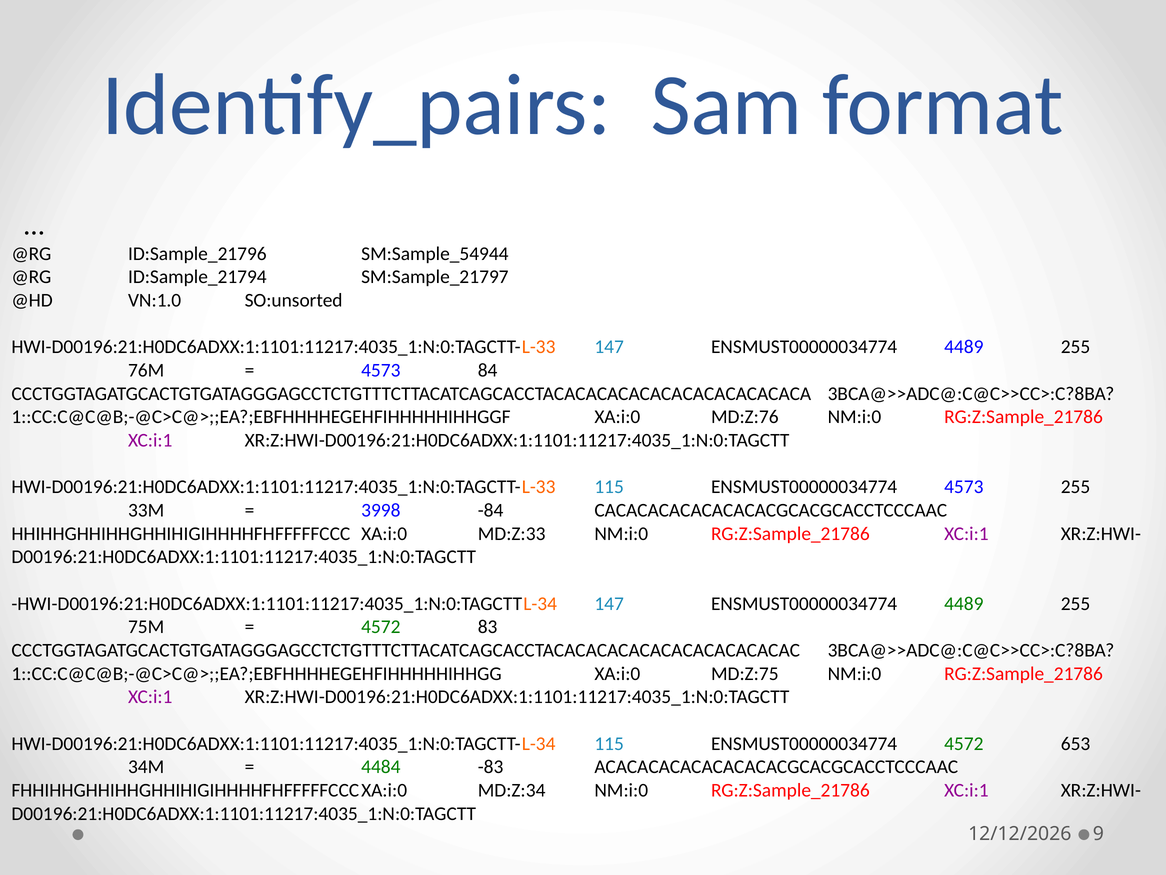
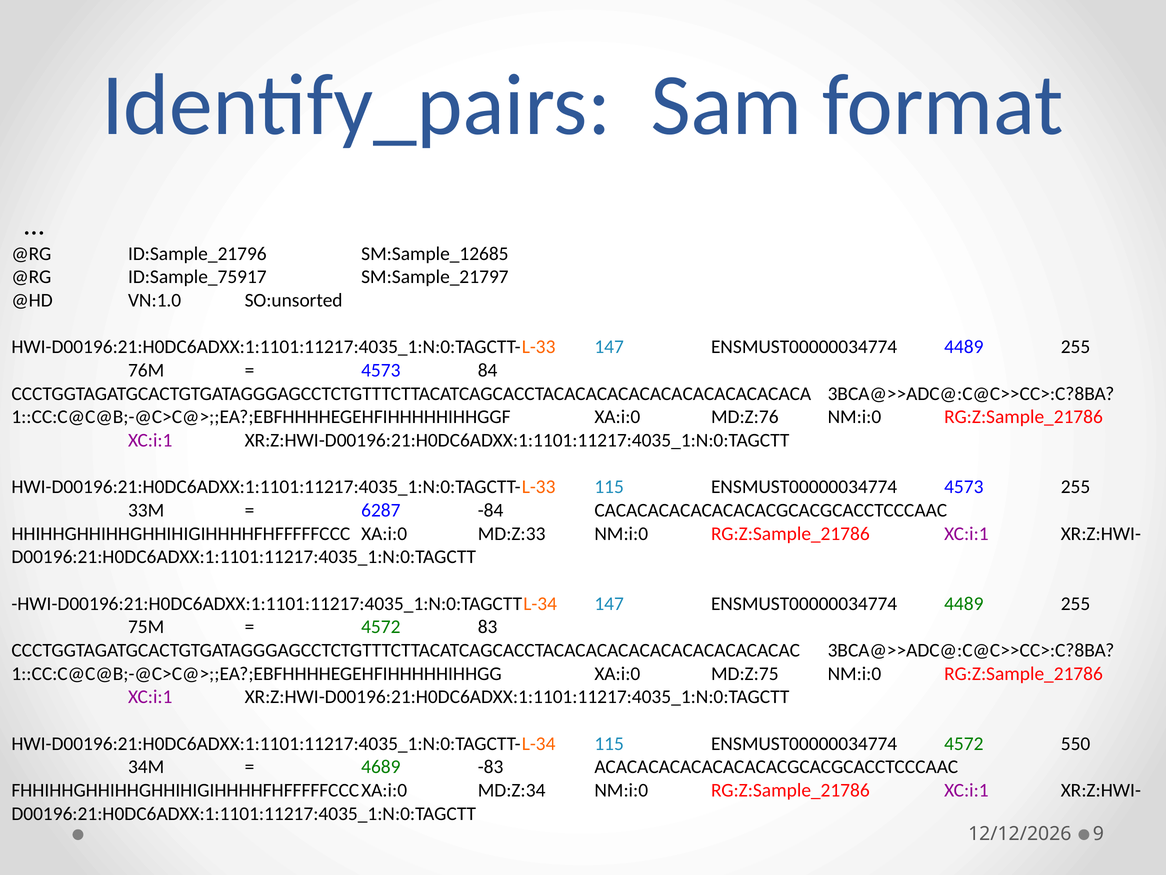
SM:Sample_54944: SM:Sample_54944 -> SM:Sample_12685
ID:Sample_21794: ID:Sample_21794 -> ID:Sample_75917
3998: 3998 -> 6287
653: 653 -> 550
4484: 4484 -> 4689
